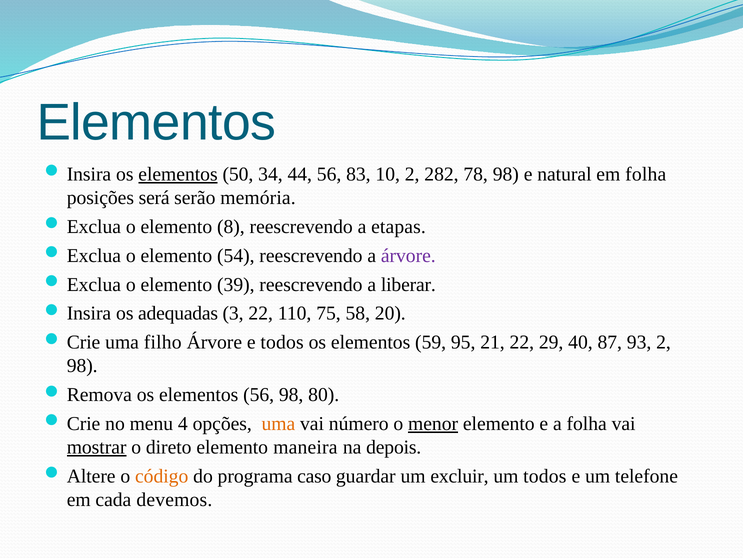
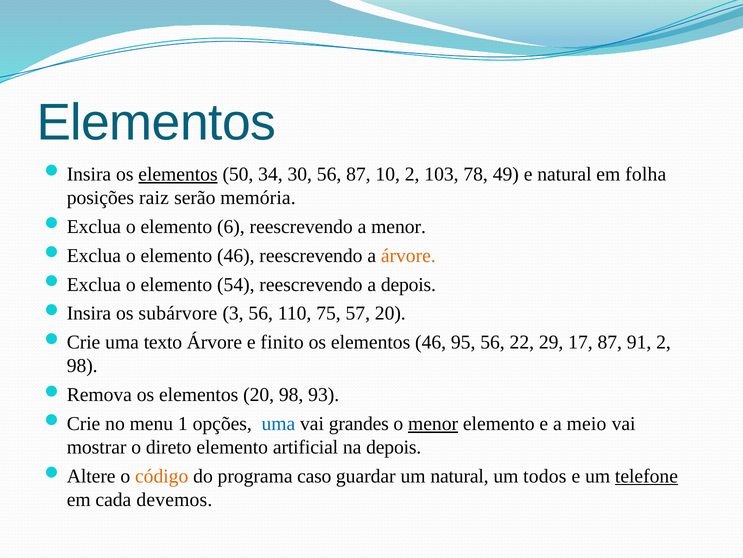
44: 44 -> 30
56 83: 83 -> 87
282: 282 -> 103
78 98: 98 -> 49
será: será -> raiz
8: 8 -> 6
a etapas: etapas -> menor
elemento 54: 54 -> 46
árvore at (408, 255) colour: purple -> orange
39: 39 -> 54
a liberar: liberar -> depois
adequadas: adequadas -> subárvore
3 22: 22 -> 56
58: 58 -> 57
filho: filho -> texto
e todos: todos -> finito
elementos 59: 59 -> 46
95 21: 21 -> 56
40: 40 -> 17
93: 93 -> 91
elementos 56: 56 -> 20
80: 80 -> 93
4: 4 -> 1
uma at (278, 423) colour: orange -> blue
número: número -> grandes
a folha: folha -> meio
mostrar underline: present -> none
maneira: maneira -> artificial
um excluir: excluir -> natural
telefone underline: none -> present
